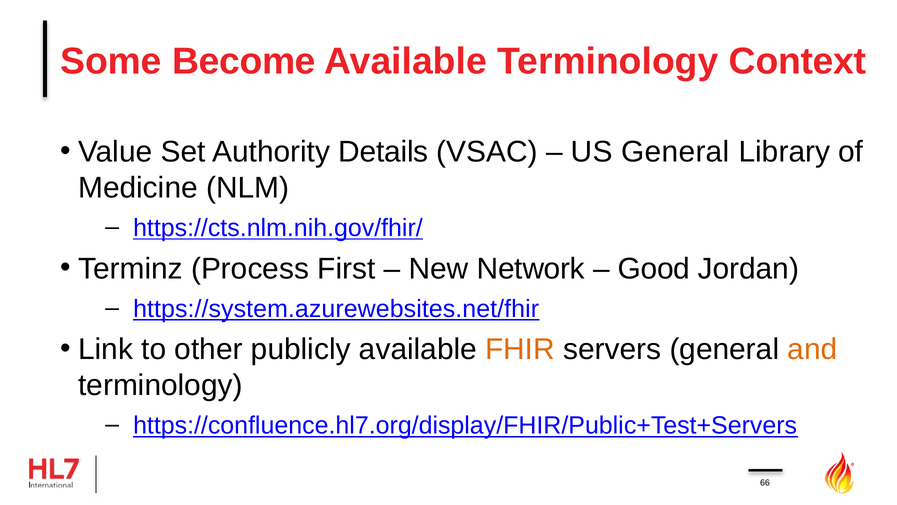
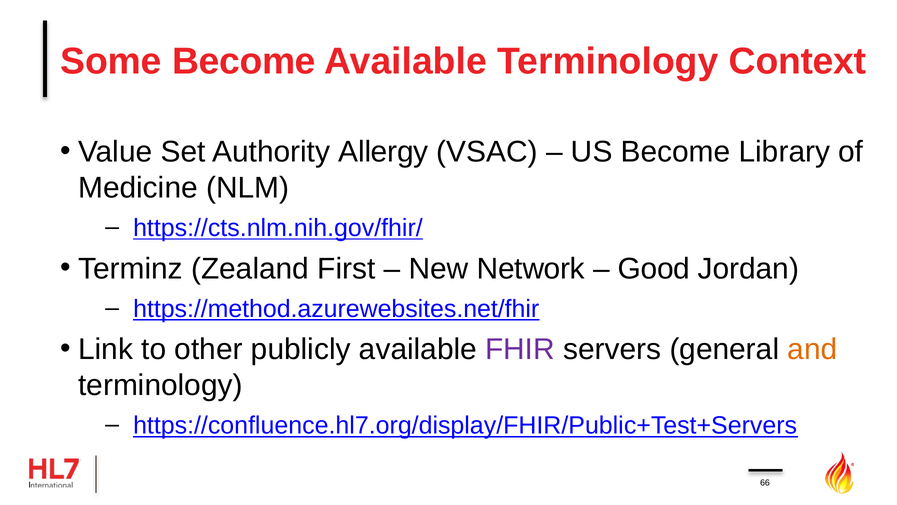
Details: Details -> Allergy
US General: General -> Become
Process: Process -> Zealand
https://system.azurewebsites.net/fhir: https://system.azurewebsites.net/fhir -> https://method.azurewebsites.net/fhir
FHIR colour: orange -> purple
